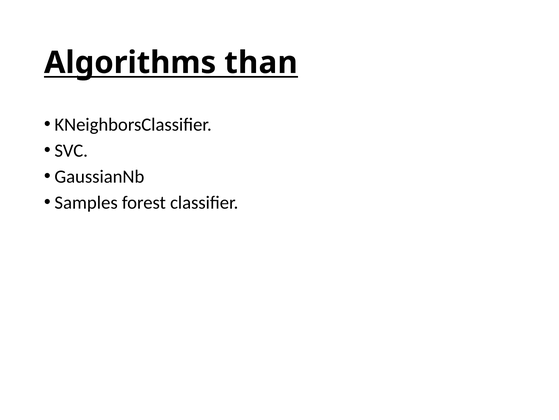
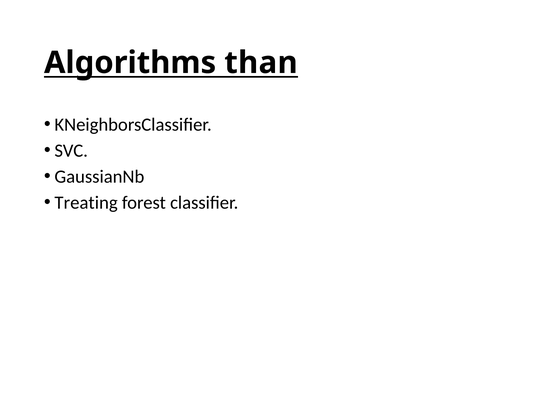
Samples: Samples -> Treating
